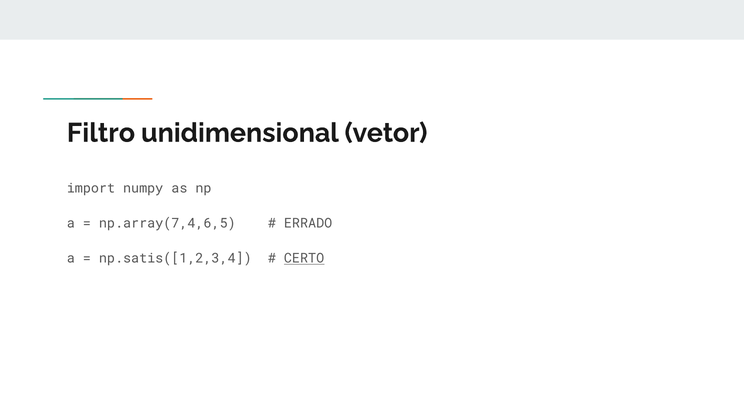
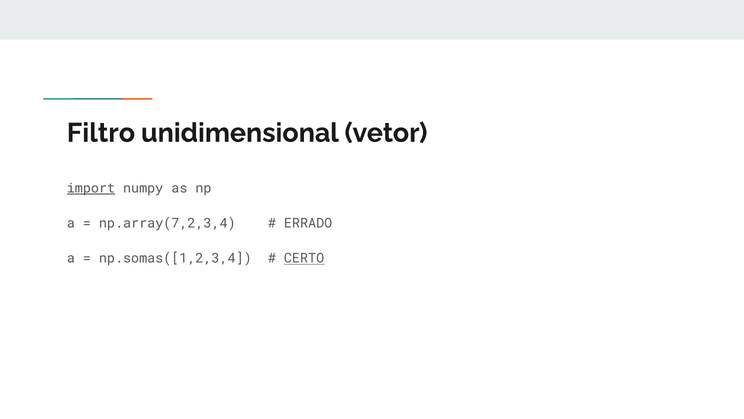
import underline: none -> present
np.array(7,4,6,5: np.array(7,4,6,5 -> np.array(7,2,3,4
np.satis([1,2,3,4: np.satis([1,2,3,4 -> np.somas([1,2,3,4
